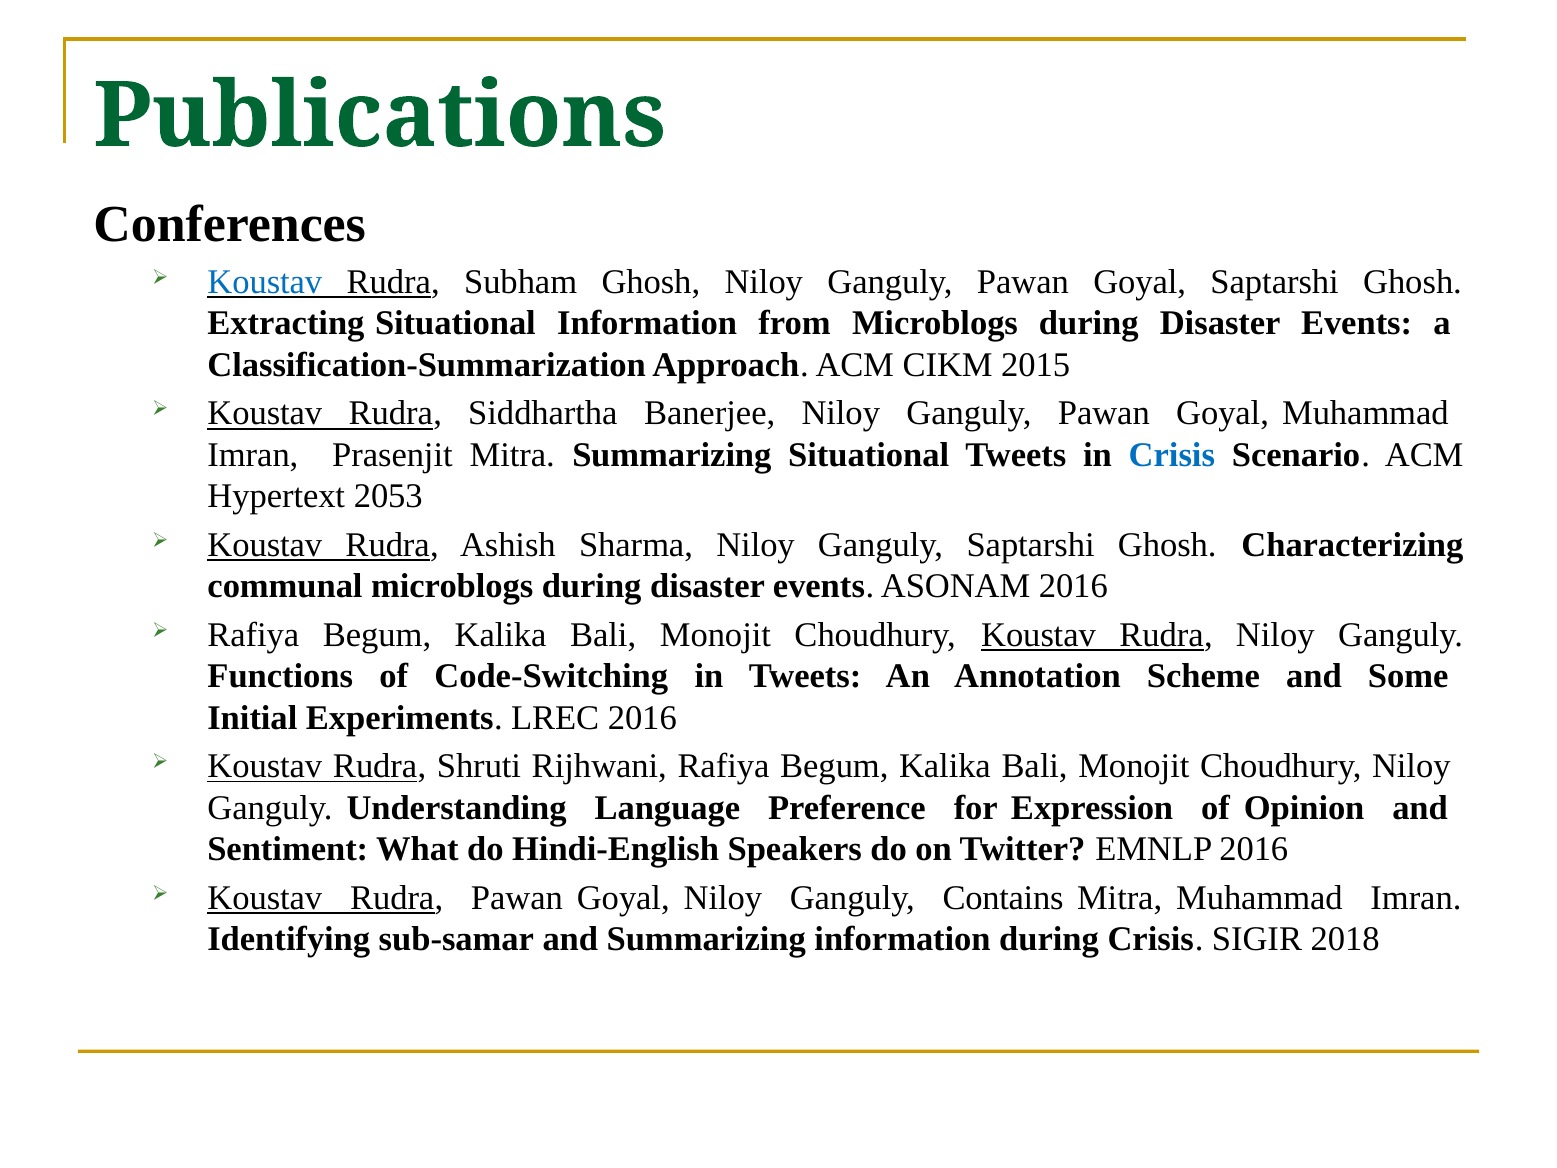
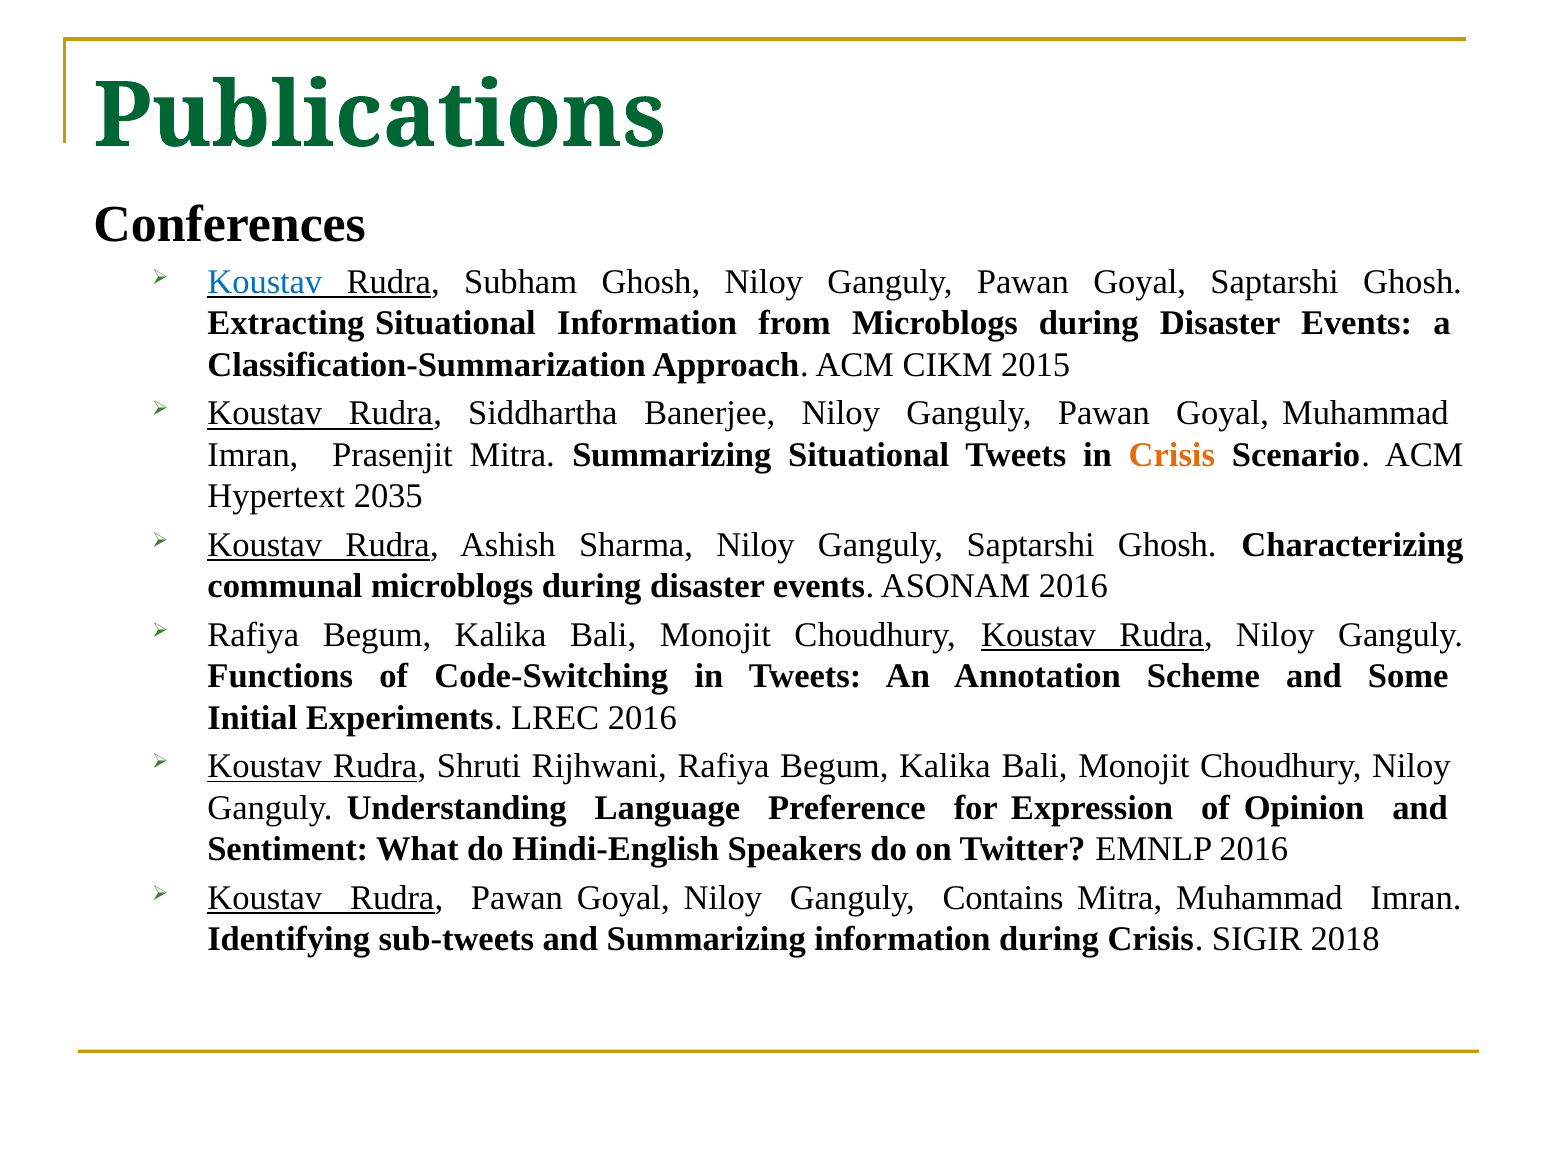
Crisis at (1172, 455) colour: blue -> orange
2053: 2053 -> 2035
sub-samar: sub-samar -> sub-tweets
